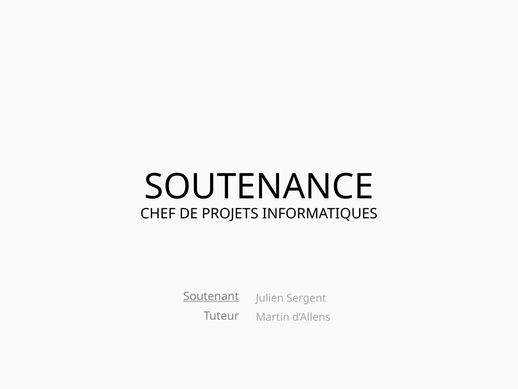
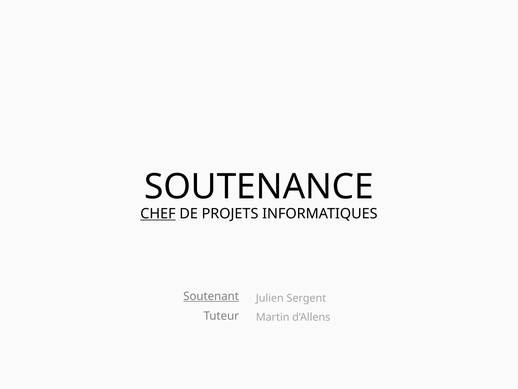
CHEF underline: none -> present
